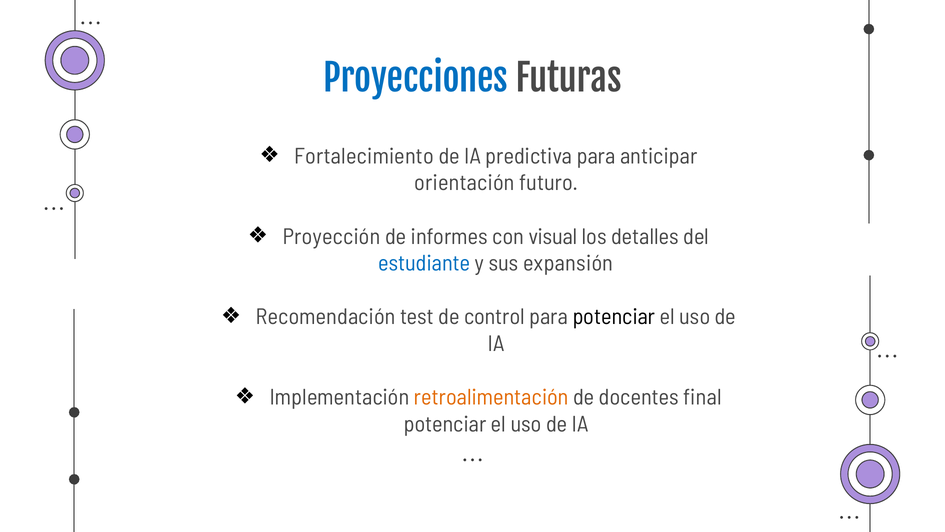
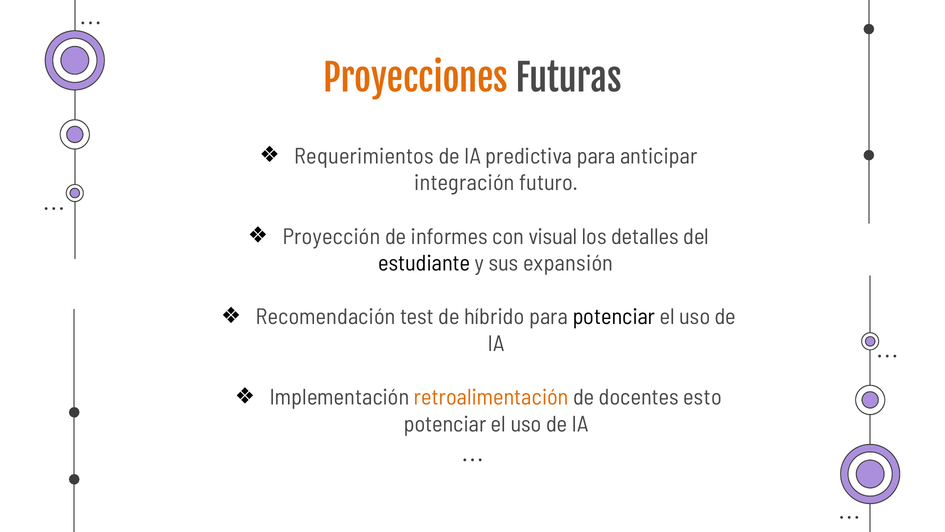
Proyecciones colour: blue -> orange
Fortalecimiento: Fortalecimiento -> Requerimientos
orientación: orientación -> integración
estudiante colour: blue -> black
control: control -> híbrido
final: final -> esto
